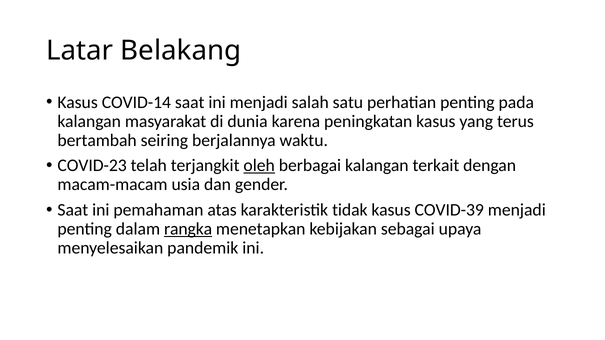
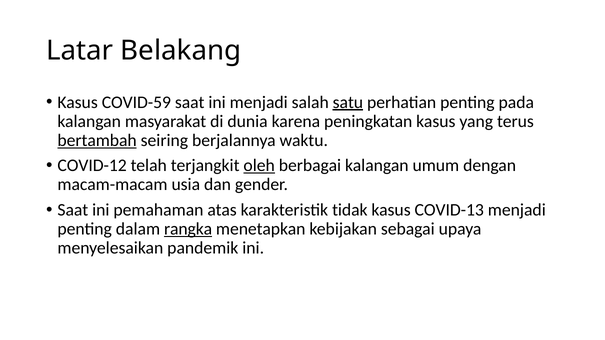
COVID-14: COVID-14 -> COVID-59
satu underline: none -> present
bertambah underline: none -> present
COVID-23: COVID-23 -> COVID-12
terkait: terkait -> umum
COVID-39: COVID-39 -> COVID-13
